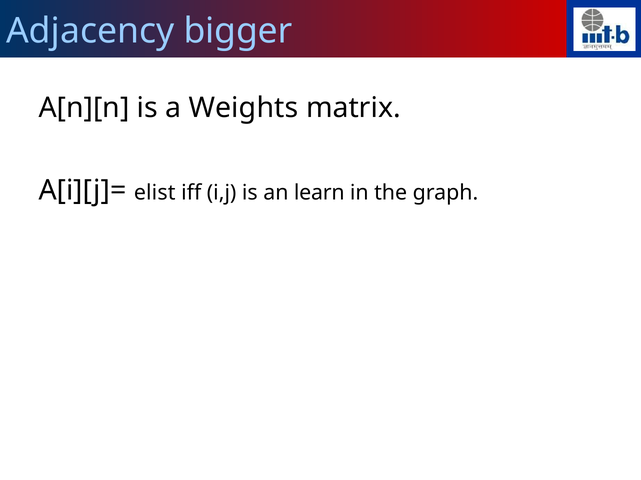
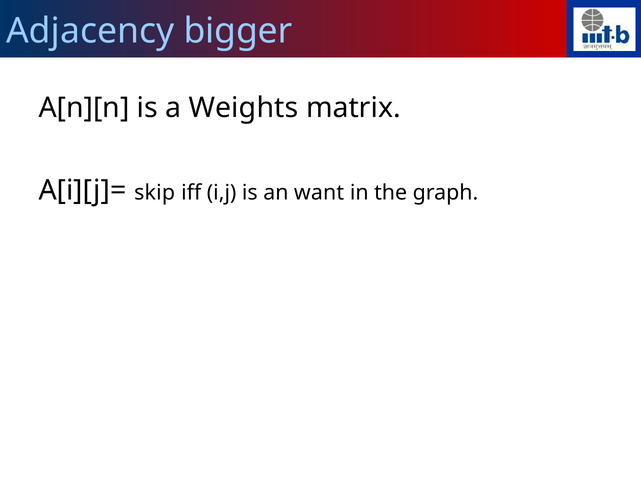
elist: elist -> skip
learn: learn -> want
